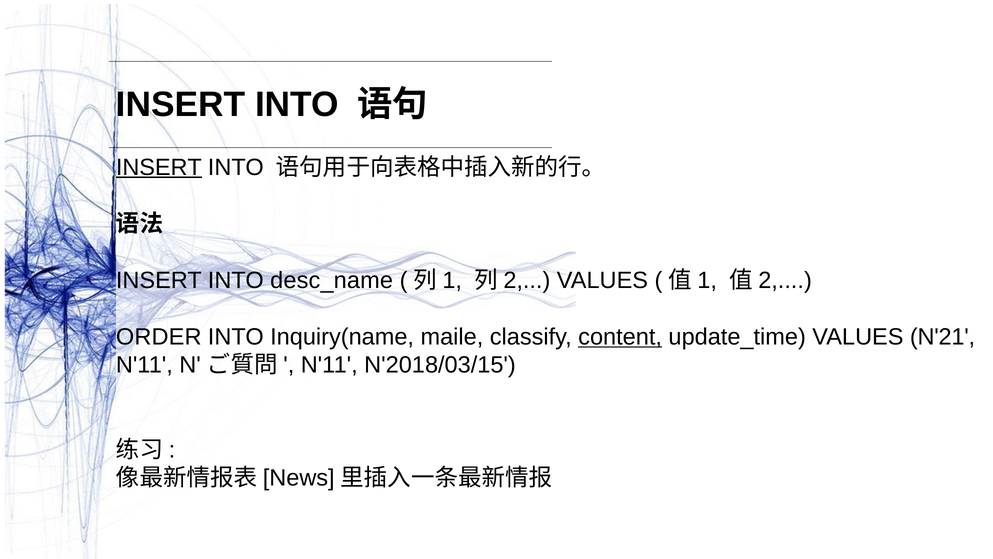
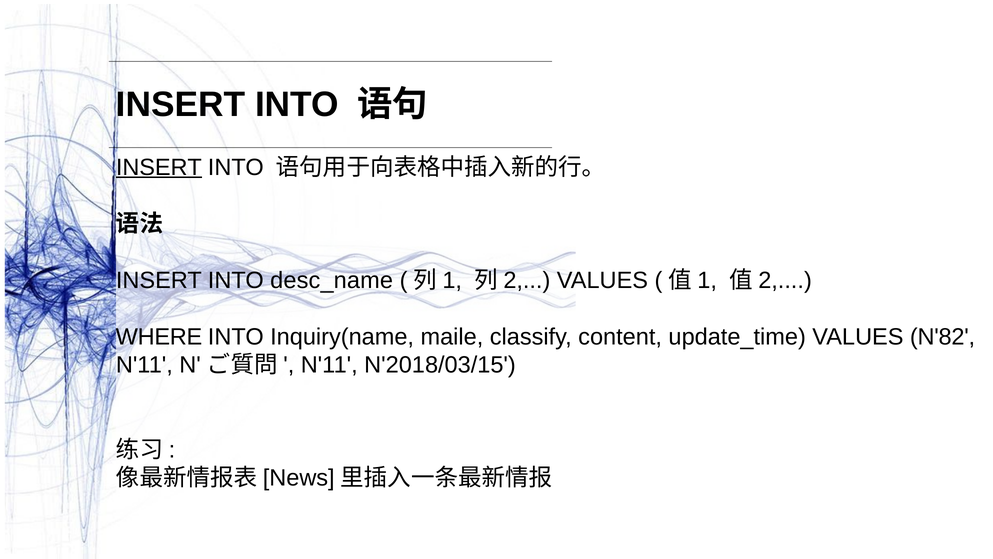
ORDER: ORDER -> WHERE
content underline: present -> none
N'21: N'21 -> N'82
